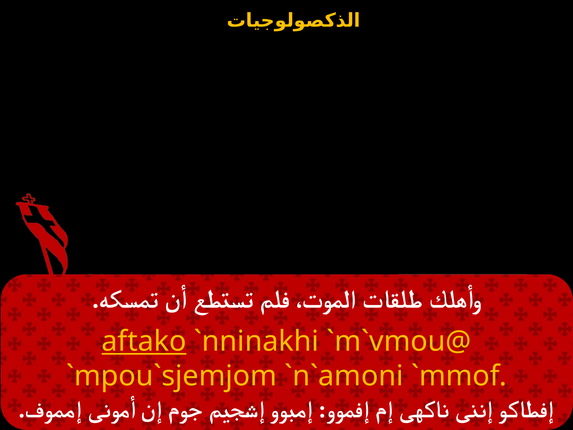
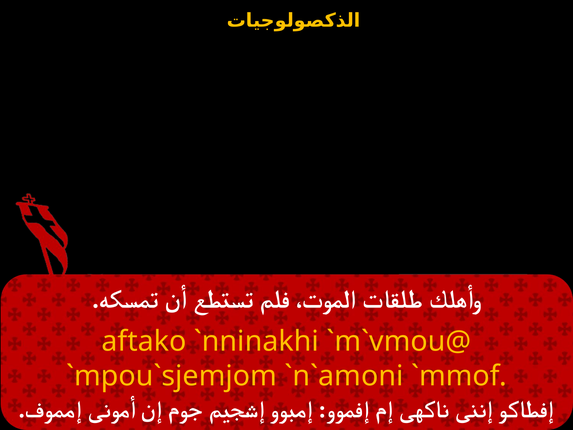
aftako underline: present -> none
